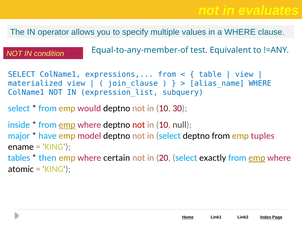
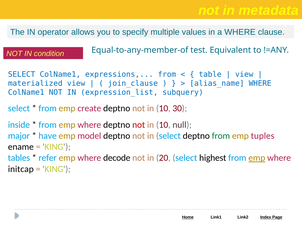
evaluates: evaluates -> metadata
would: would -> create
emp at (67, 125) underline: present -> none
from at (221, 136) colour: black -> green
then: then -> refer
certain: certain -> decode
exactly: exactly -> highest
atomic: atomic -> initcap
